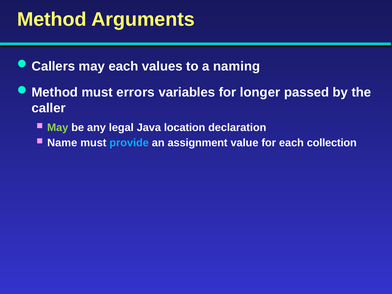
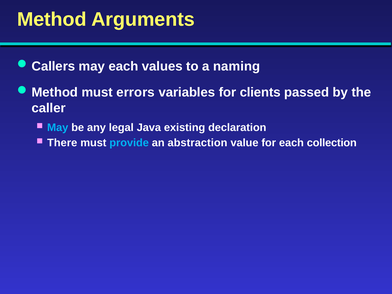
longer: longer -> clients
May at (58, 128) colour: light green -> light blue
location: location -> existing
Name: Name -> There
assignment: assignment -> abstraction
